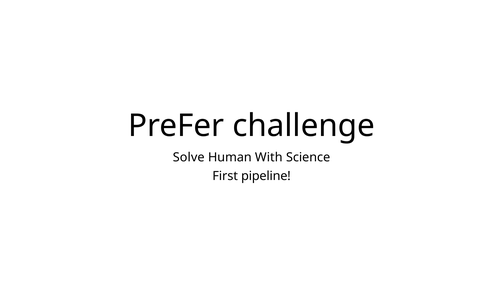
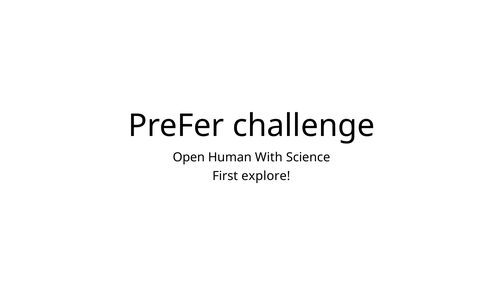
Solve: Solve -> Open
pipeline: pipeline -> explore
